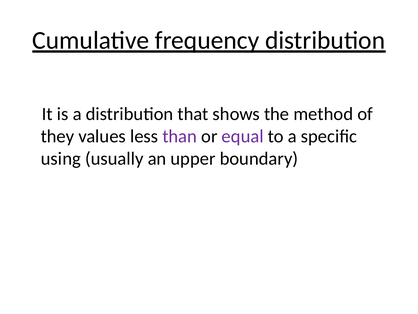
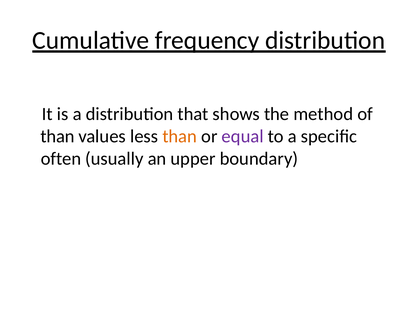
they at (57, 136): they -> than
than at (180, 136) colour: purple -> orange
using: using -> often
